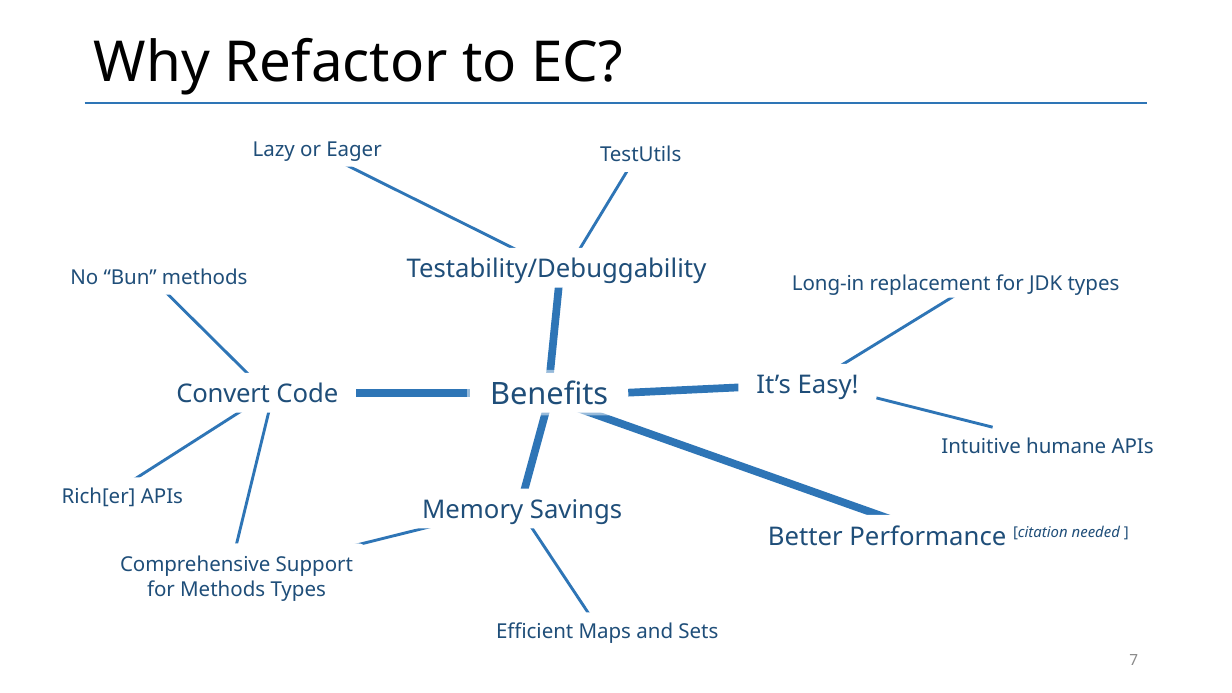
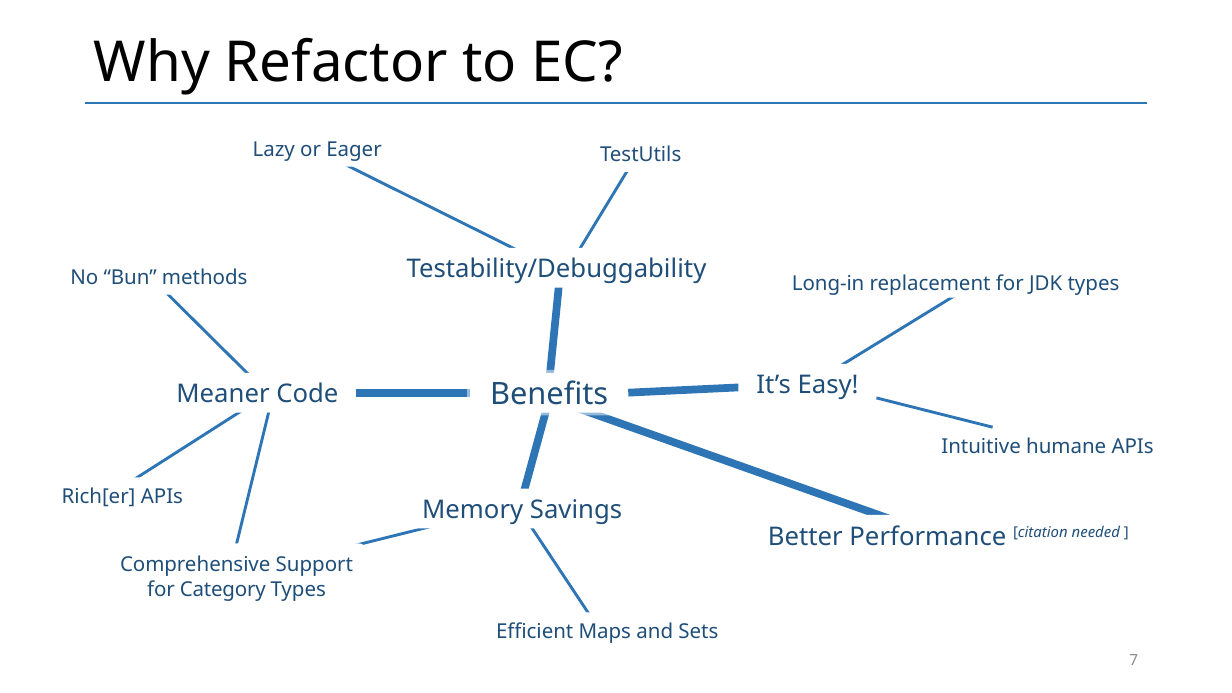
Convert: Convert -> Meaner
for Methods: Methods -> Category
